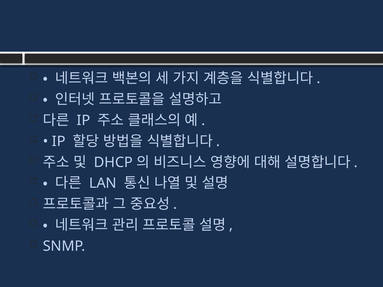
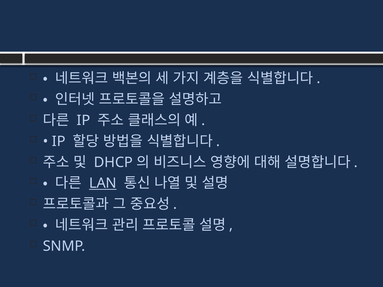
LAN underline: none -> present
